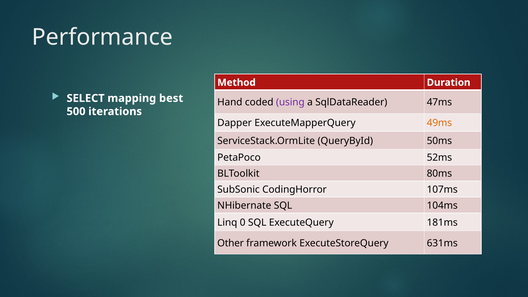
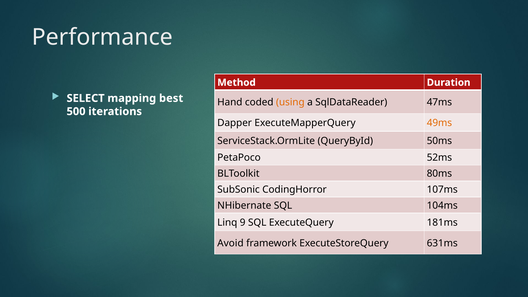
using colour: purple -> orange
0: 0 -> 9
Other: Other -> Avoid
